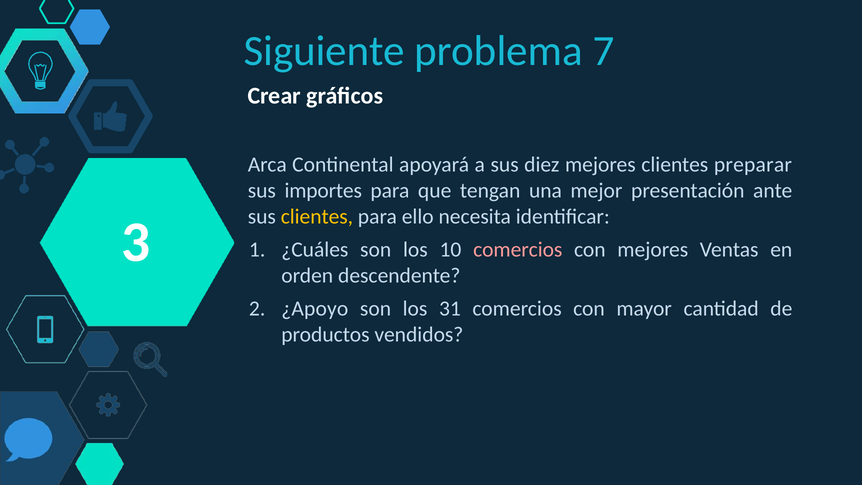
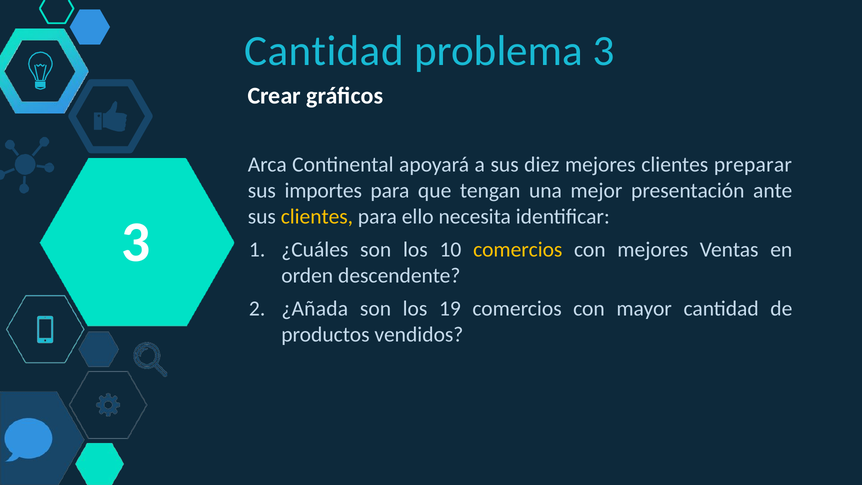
Siguiente at (324, 51): Siguiente -> Cantidad
problema 7: 7 -> 3
comercios at (518, 250) colour: pink -> yellow
¿Apoyo: ¿Apoyo -> ¿Añada
31: 31 -> 19
